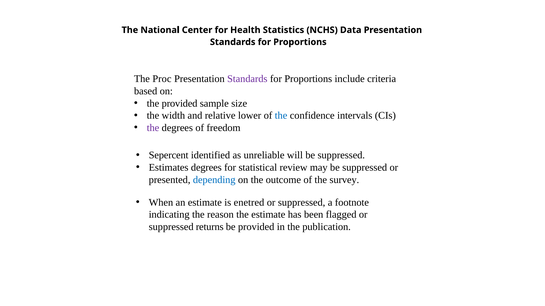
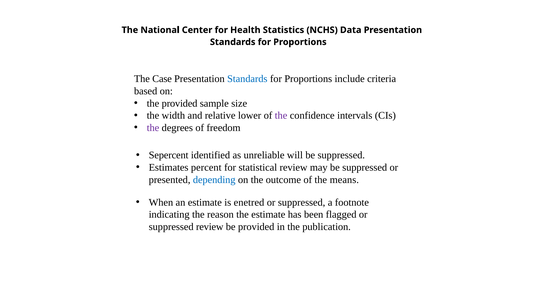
Proc: Proc -> Case
Standards at (247, 79) colour: purple -> blue
the at (281, 116) colour: blue -> purple
Estimates degrees: degrees -> percent
survey: survey -> means
suppressed returns: returns -> review
